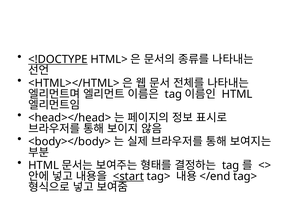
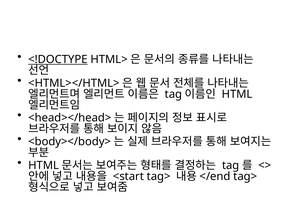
<start underline: present -> none
